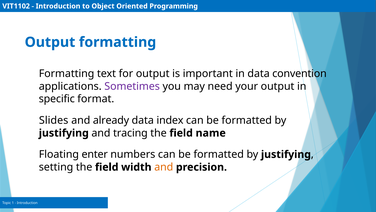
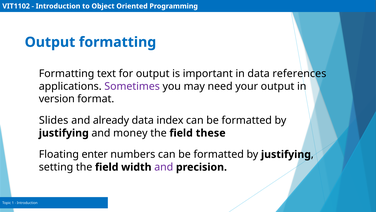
convention: convention -> references
specific: specific -> version
tracing: tracing -> money
name: name -> these
and at (164, 167) colour: orange -> purple
